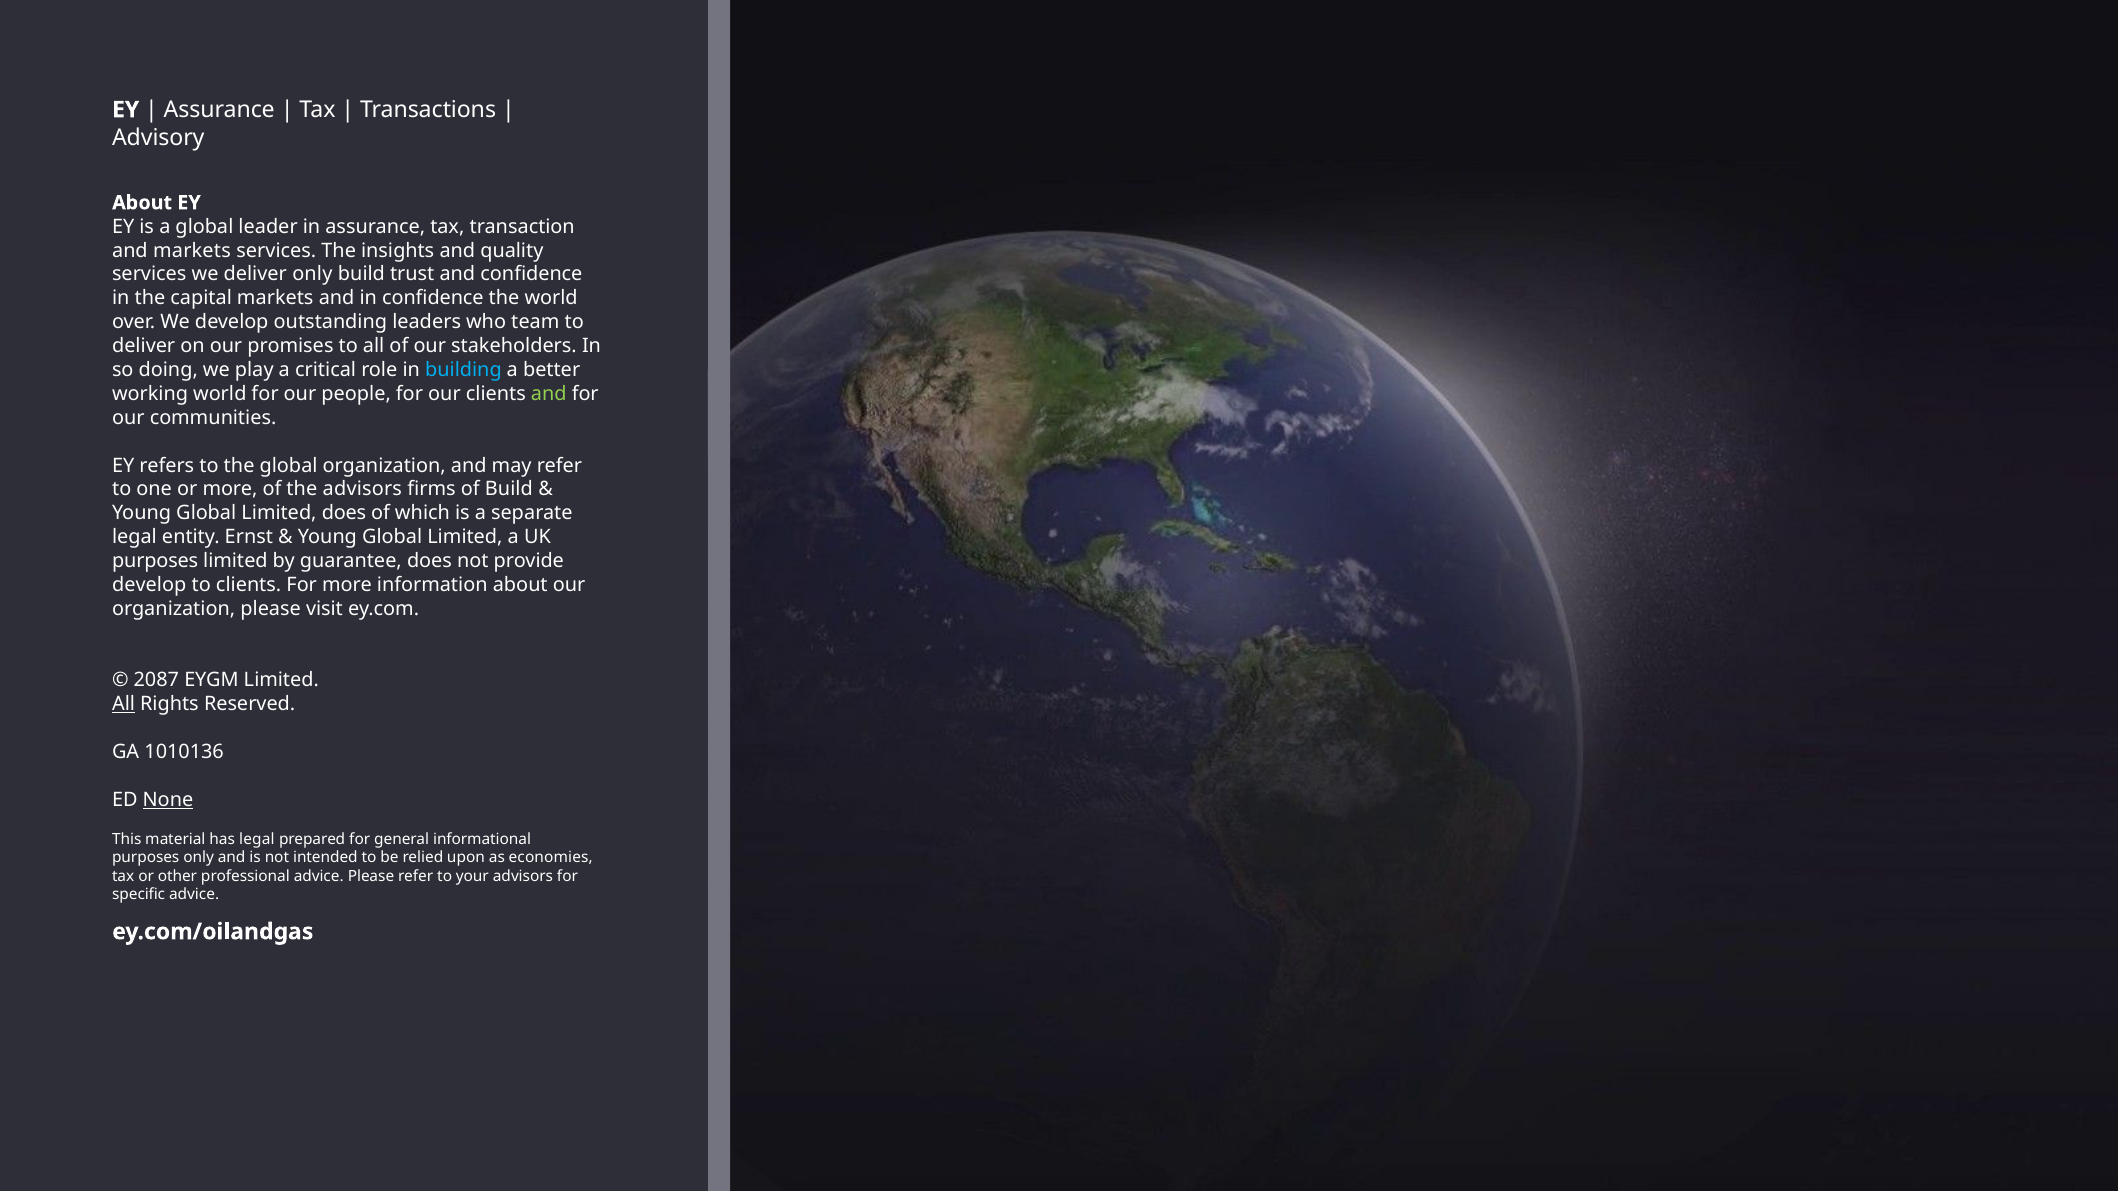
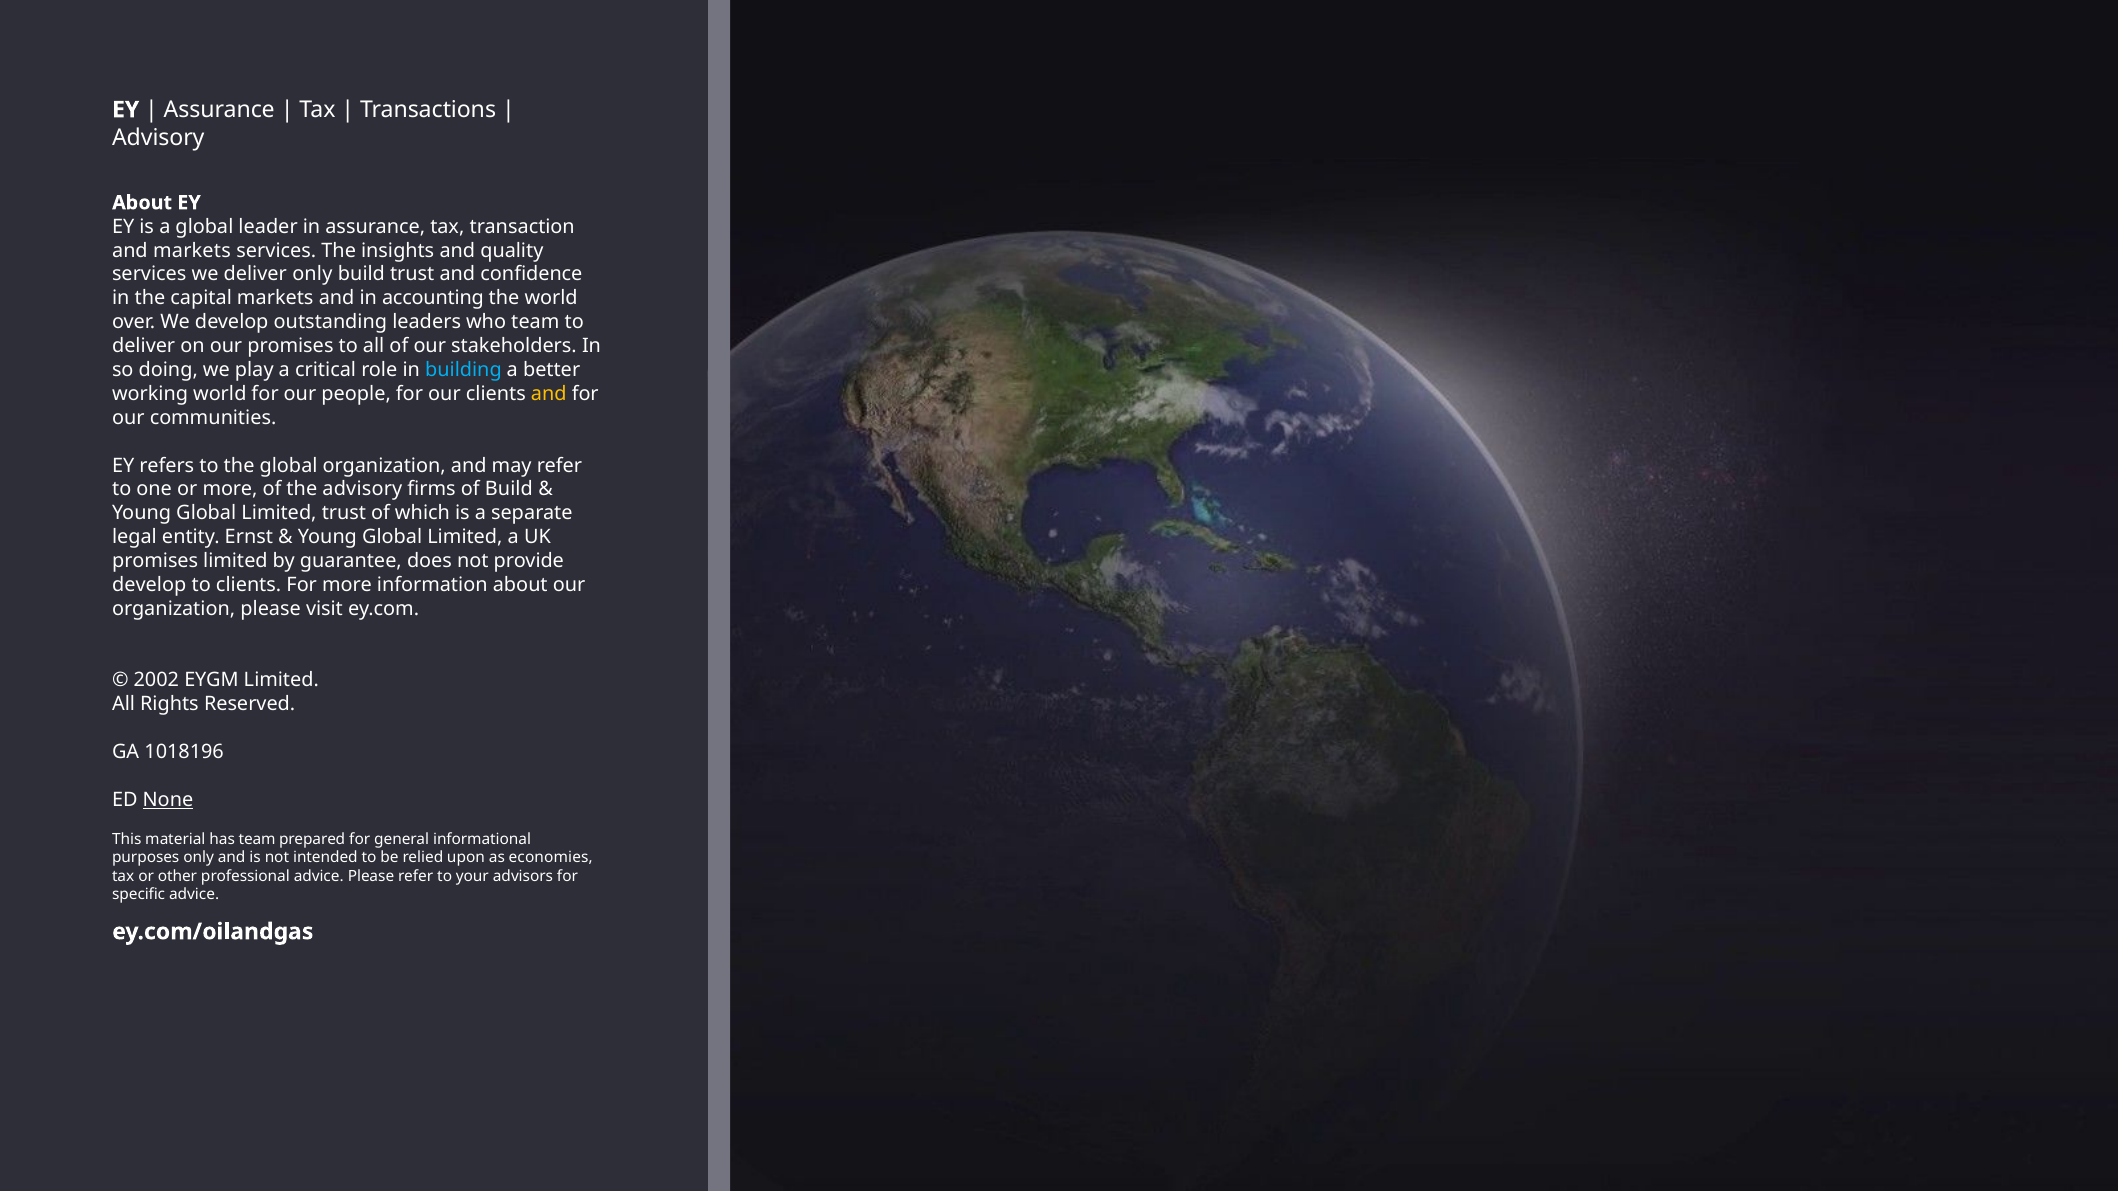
in confidence: confidence -> accounting
and at (549, 394) colour: light green -> yellow
the advisors: advisors -> advisory
Limited does: does -> trust
purposes at (155, 561): purposes -> promises
2087: 2087 -> 2002
All at (124, 704) underline: present -> none
1010136: 1010136 -> 1018196
has legal: legal -> team
